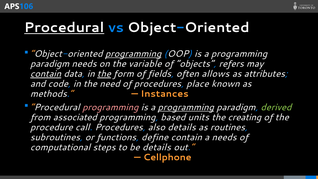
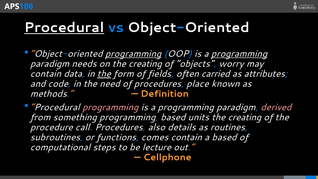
programming at (239, 54) underline: none -> present
on the variable: variable -> creating
refers: refers -> worry
contain at (46, 74) underline: present -> none
allows: allows -> carried
Instances: Instances -> Definition
programming at (186, 107) underline: present -> none
derived colour: light green -> pink
associated: associated -> something
define: define -> comes
a needs: needs -> based
be details: details -> lecture
